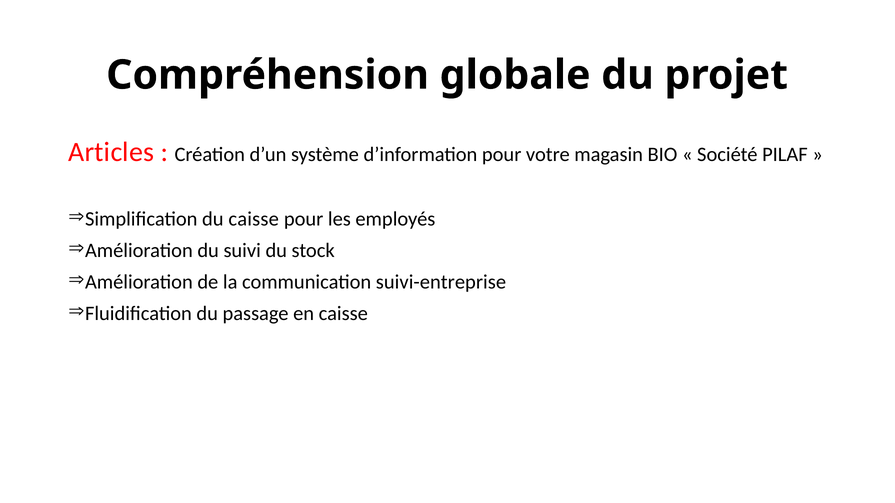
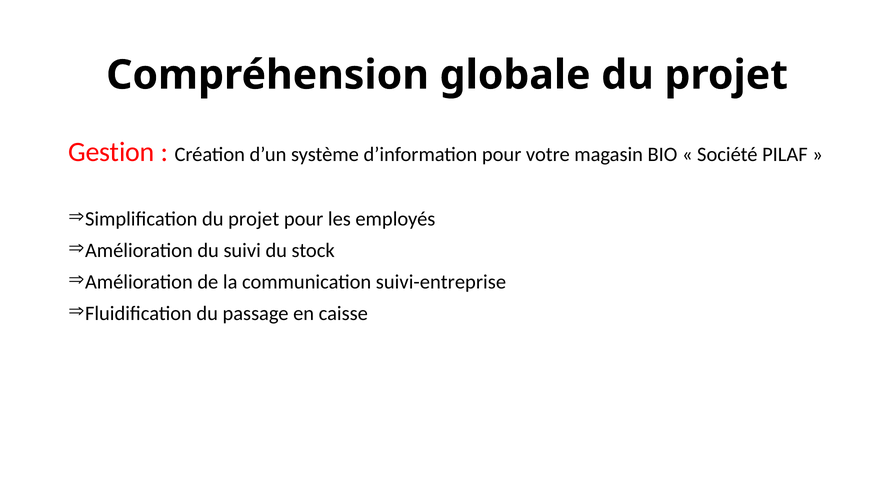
Articles: Articles -> Gestion
Simplification du caisse: caisse -> projet
